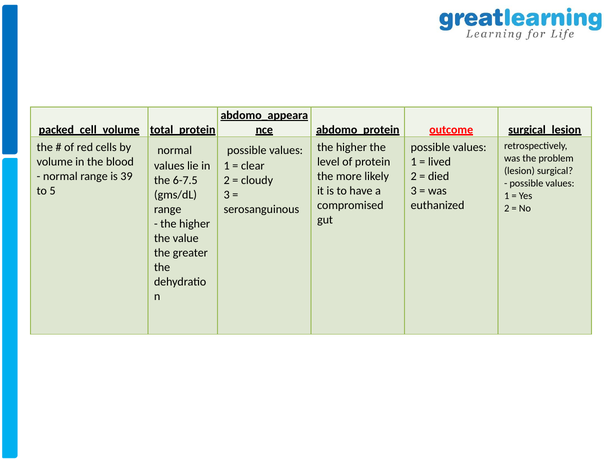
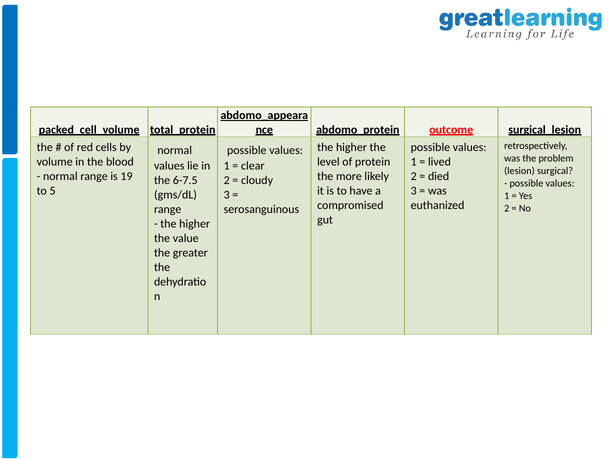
39: 39 -> 19
